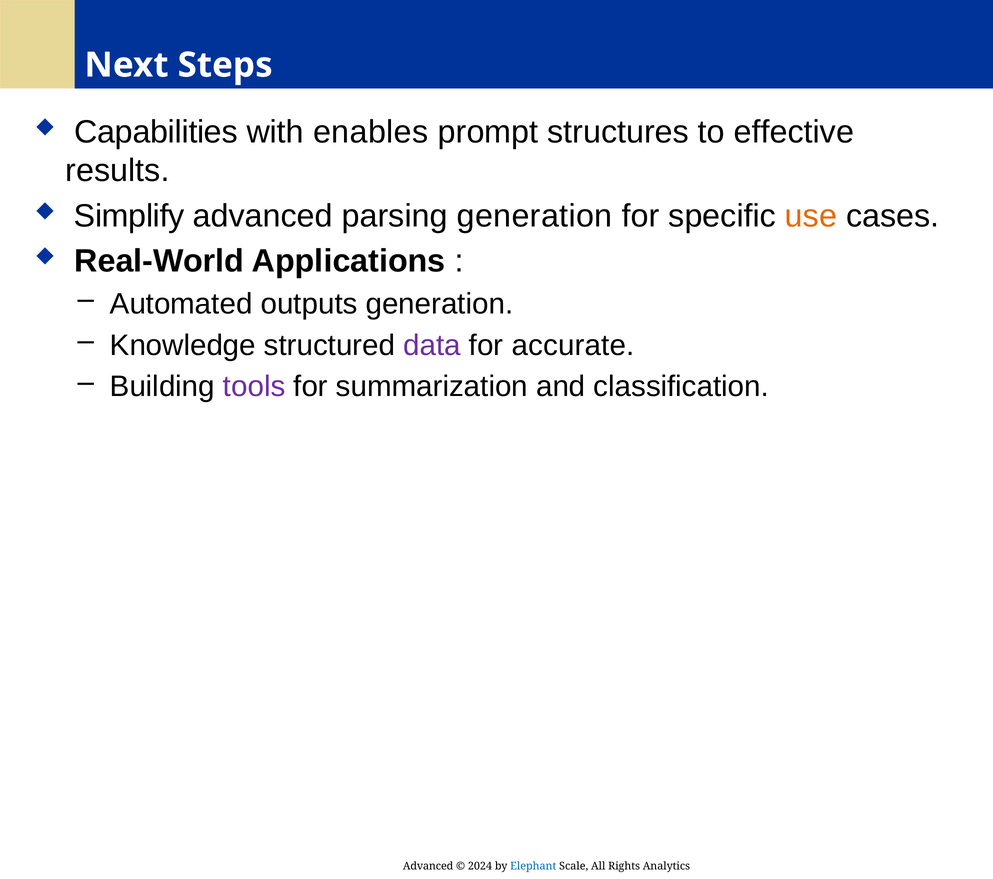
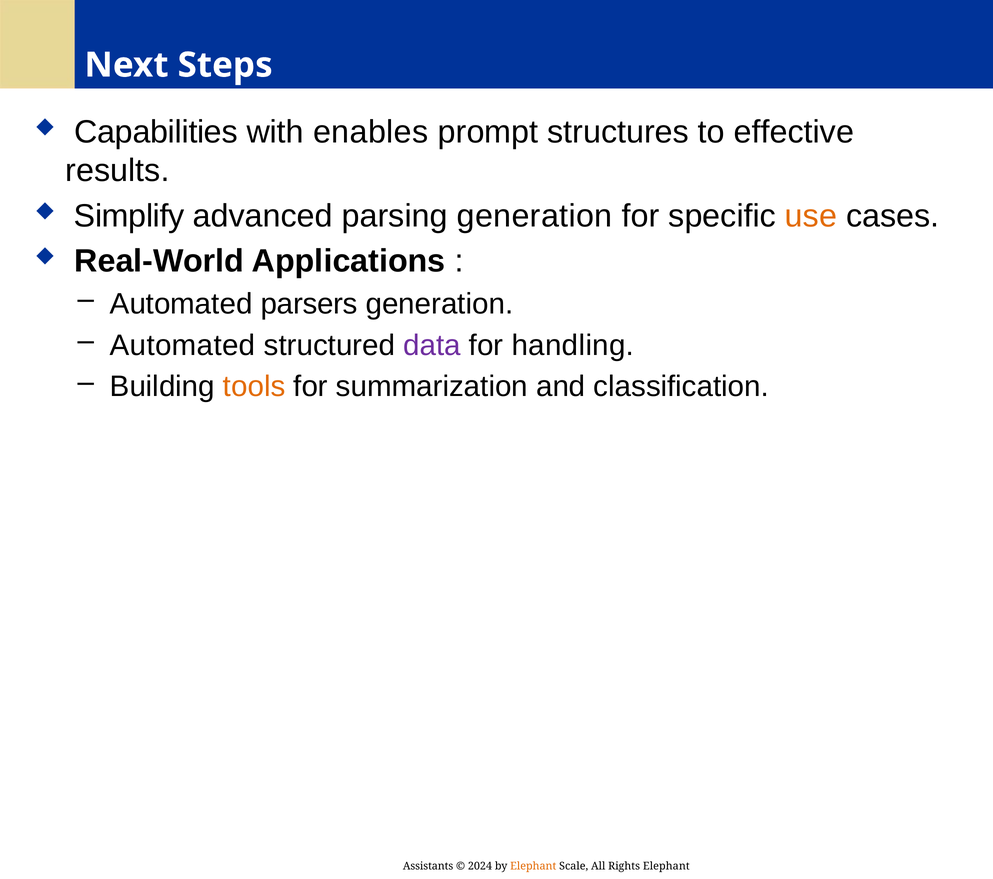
outputs: outputs -> parsers
Knowledge at (183, 345): Knowledge -> Automated
accurate: accurate -> handling
tools colour: purple -> orange
Advanced at (428, 866): Advanced -> Assistants
Elephant at (533, 866) colour: blue -> orange
Rights Analytics: Analytics -> Elephant
